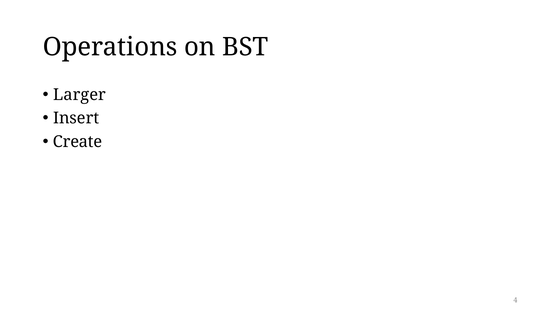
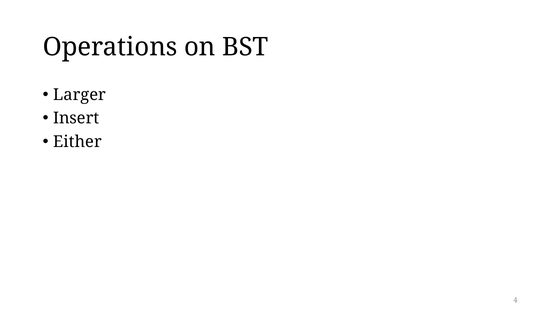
Create: Create -> Either
